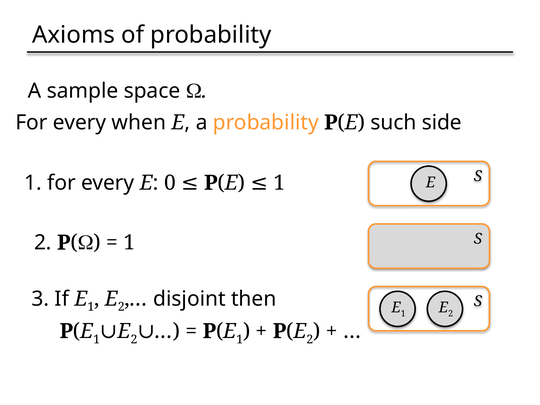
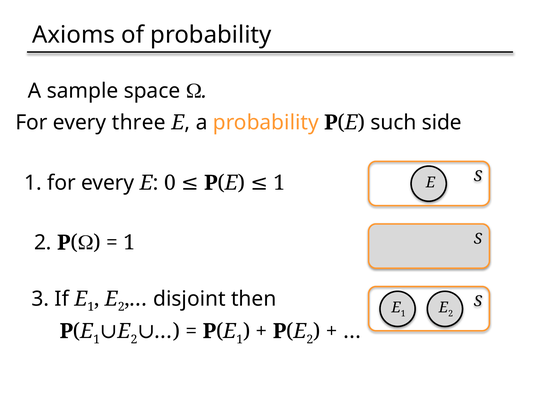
when: when -> three
